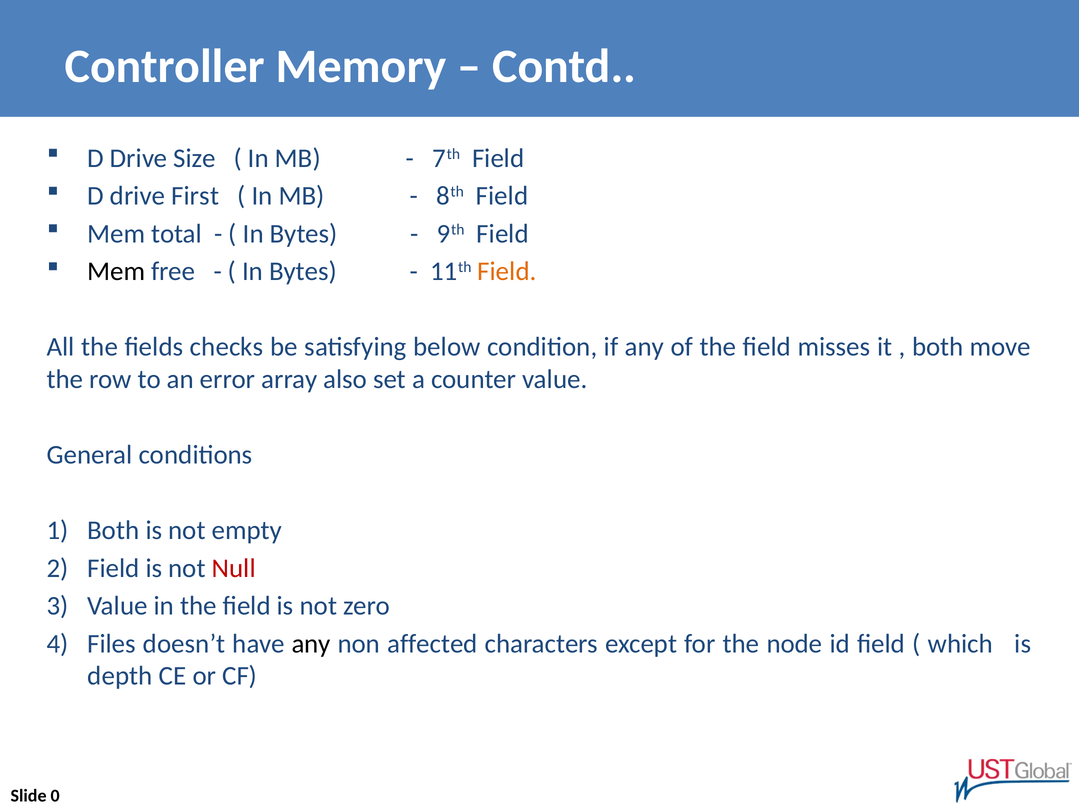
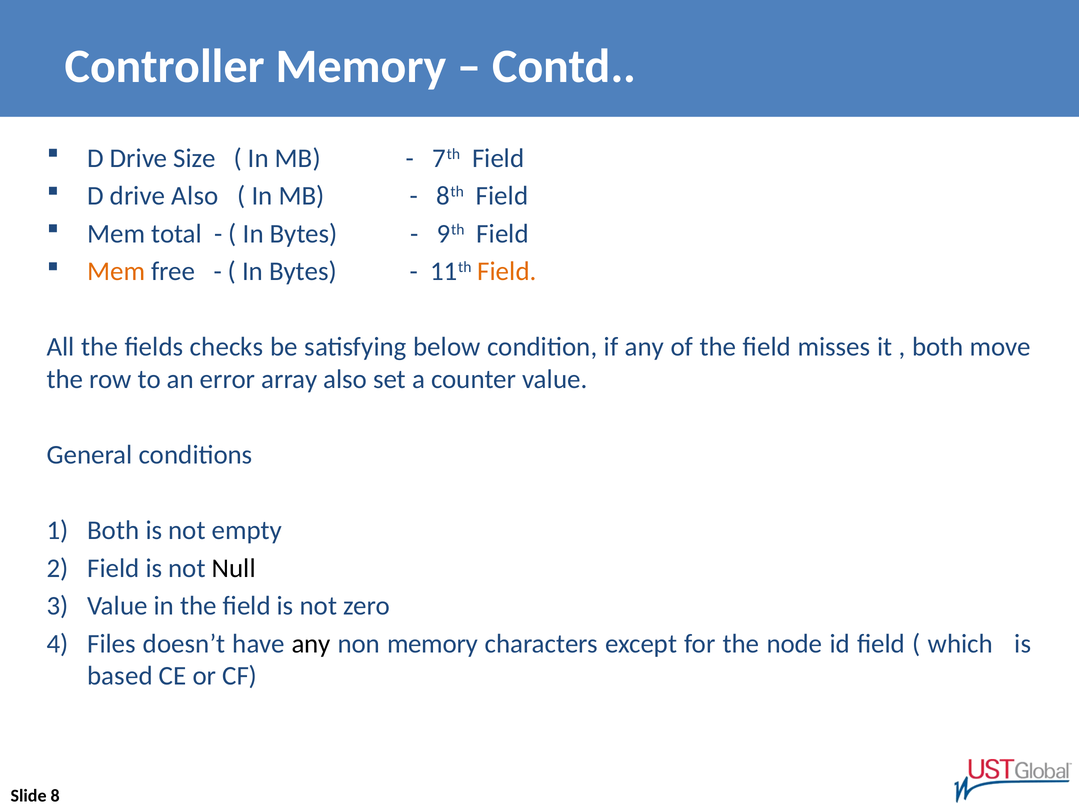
drive First: First -> Also
Mem at (116, 272) colour: black -> orange
Null colour: red -> black
non affected: affected -> memory
depth: depth -> based
0: 0 -> 8
